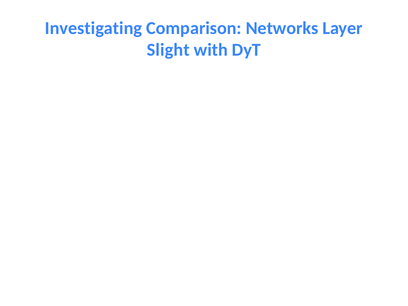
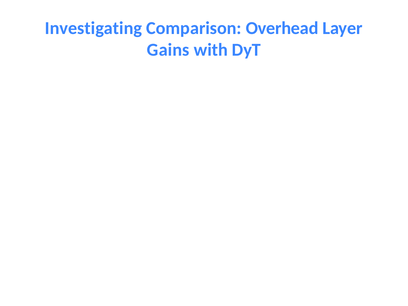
Networks: Networks -> Overhead
Slight: Slight -> Gains
